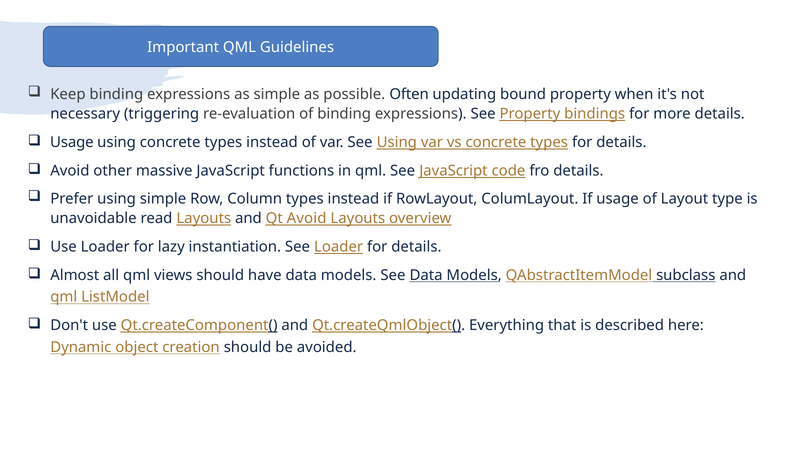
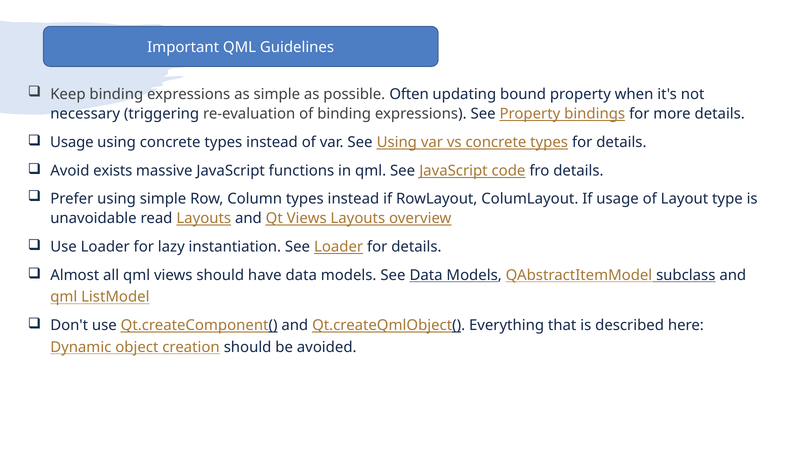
other: other -> exists
Qt Avoid: Avoid -> Views
